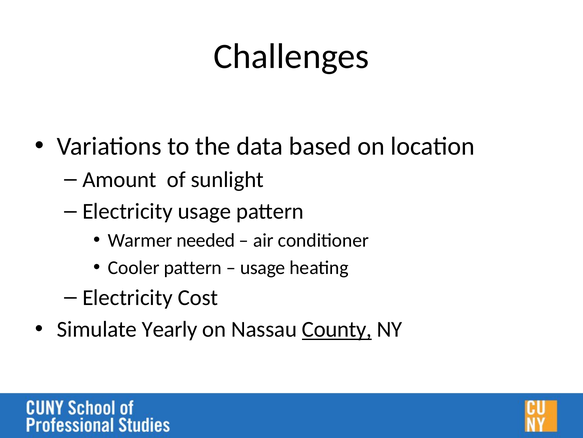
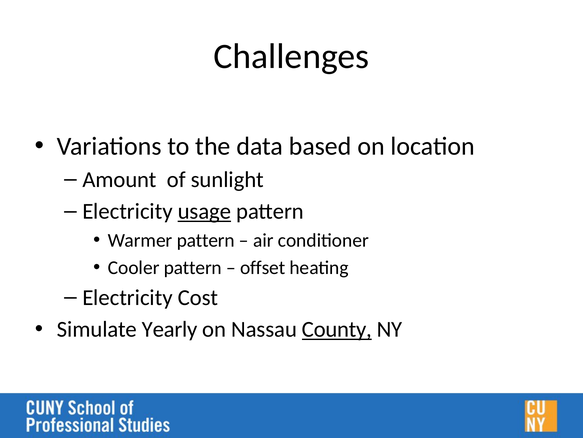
usage at (204, 211) underline: none -> present
Warmer needed: needed -> pattern
usage at (263, 267): usage -> offset
